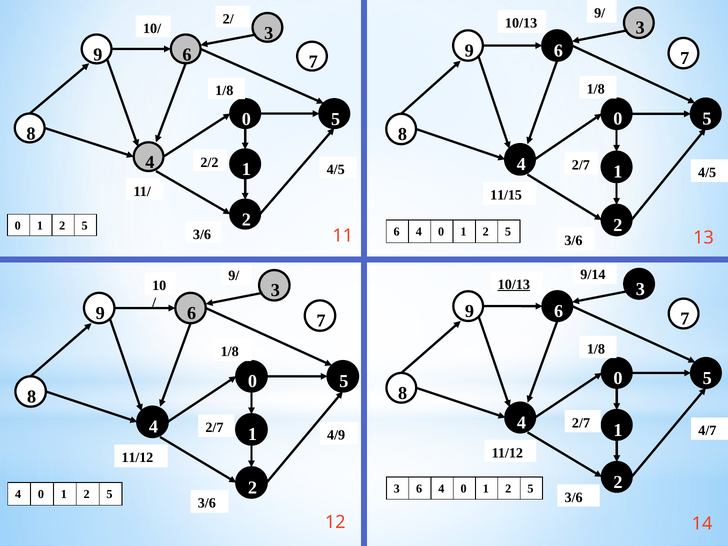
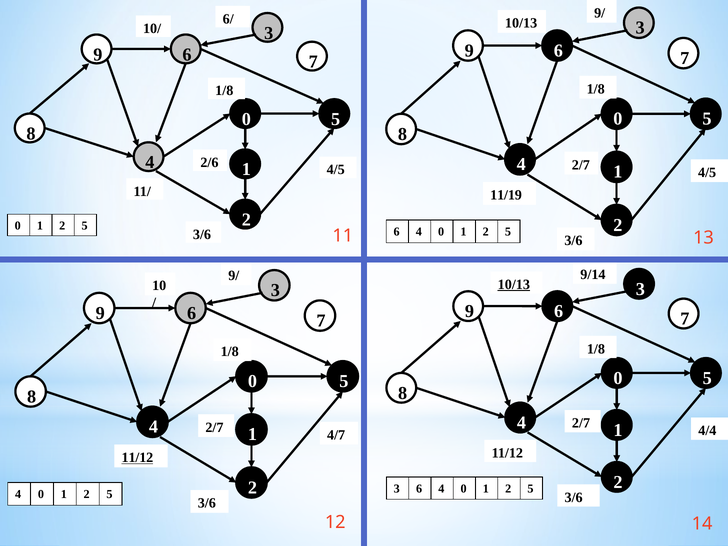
2/: 2/ -> 6/
2/2: 2/2 -> 2/6
11/15: 11/15 -> 11/19
4/7: 4/7 -> 4/4
4/9: 4/9 -> 4/7
11/12 at (137, 458) underline: none -> present
